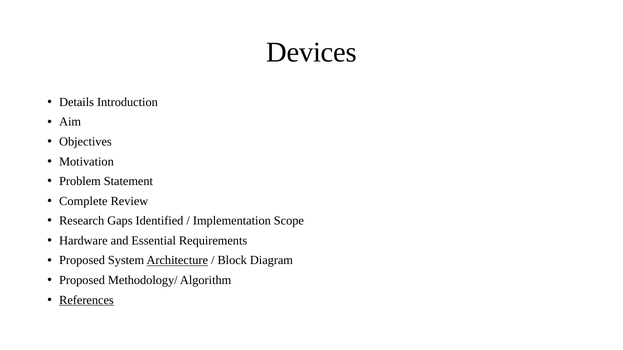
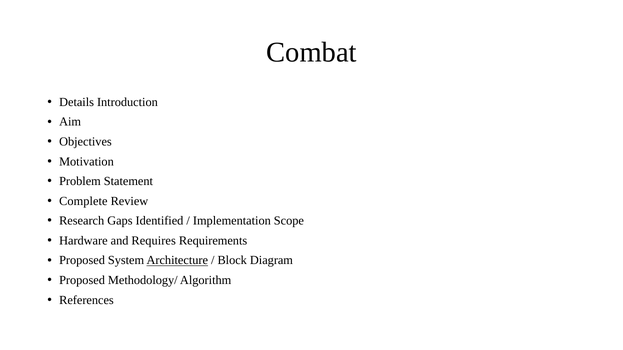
Devices: Devices -> Combat
Essential: Essential -> Requires
References underline: present -> none
